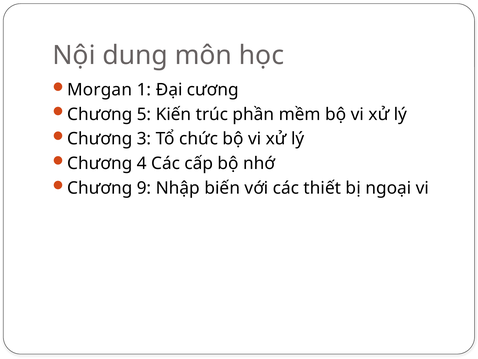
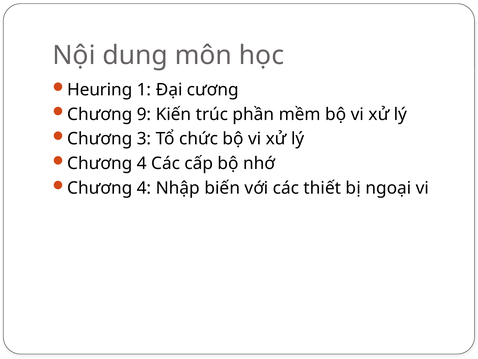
Morgan: Morgan -> Heuring
5: 5 -> 9
9 at (144, 188): 9 -> 4
